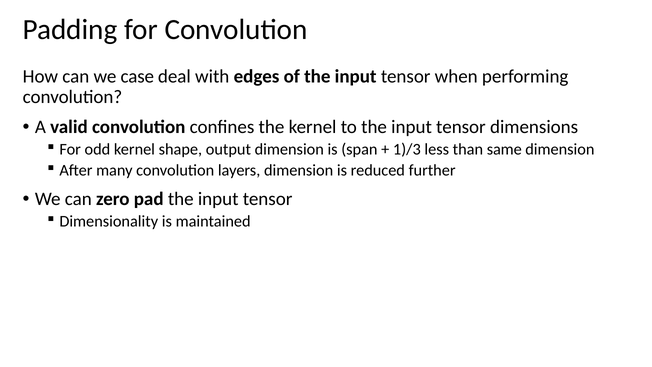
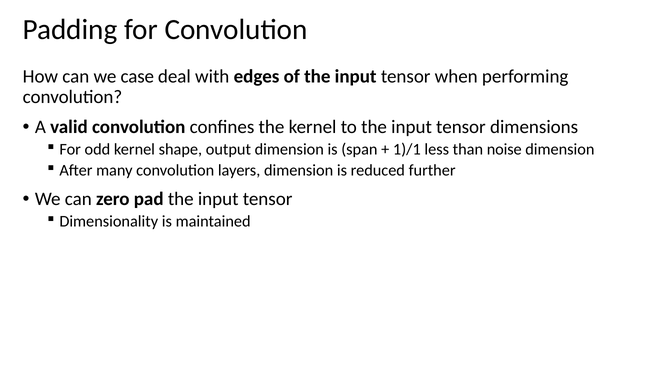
1)/3: 1)/3 -> 1)/1
same: same -> noise
